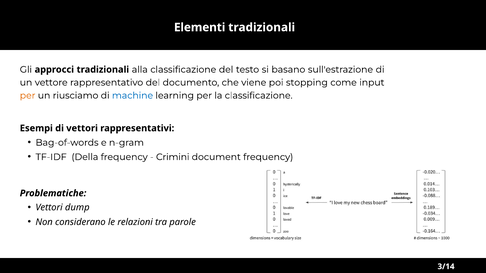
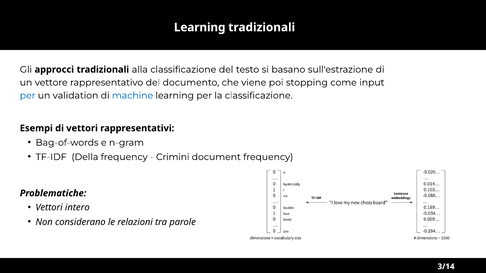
Elementi at (200, 27): Elementi -> Learning
per at (28, 96) colour: orange -> blue
riusciamo: riusciamo -> validation
dump: dump -> intero
